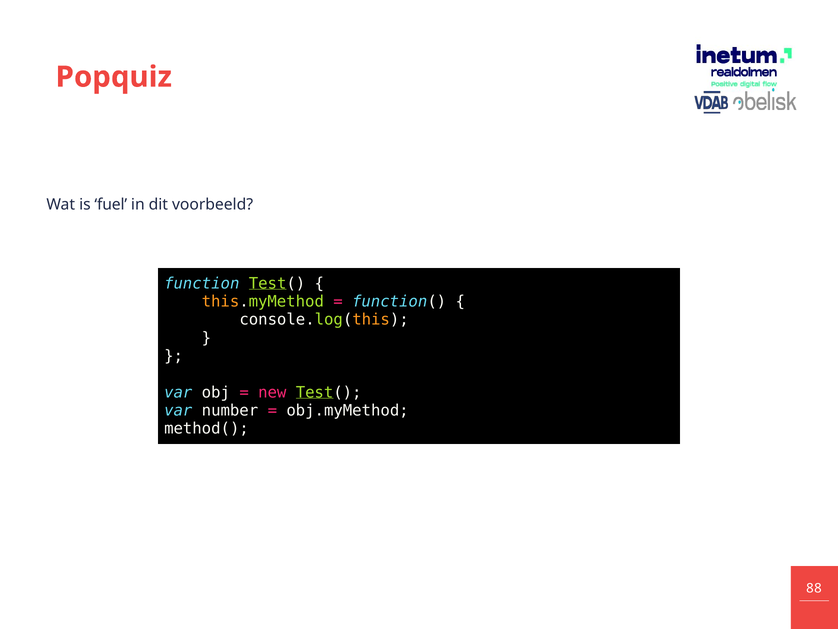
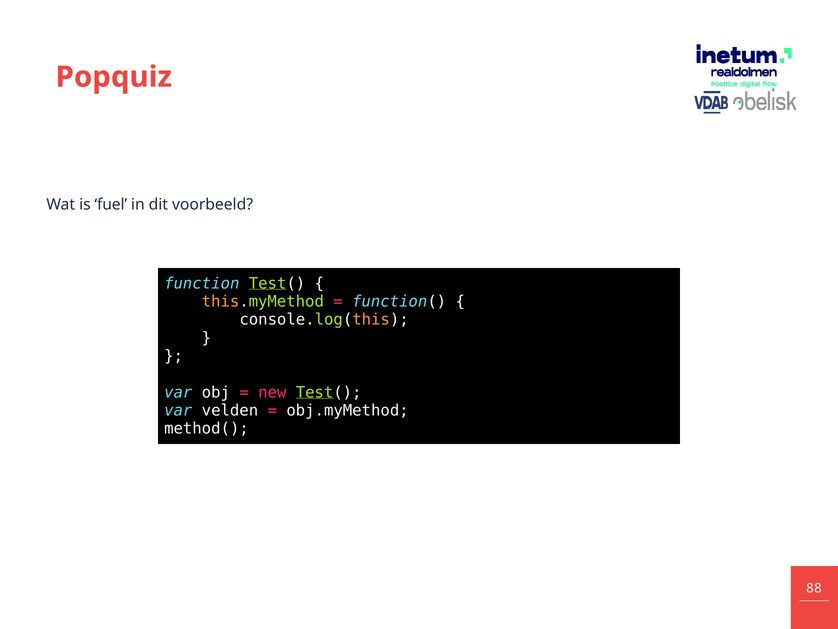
number: number -> velden
